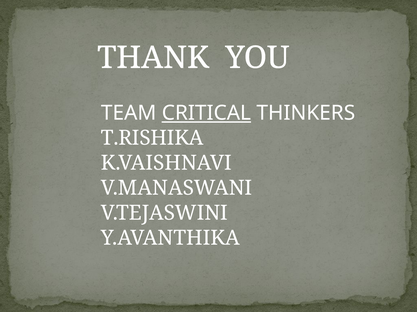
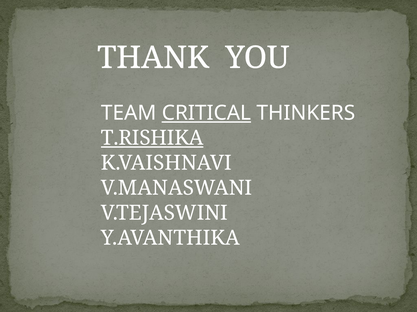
T.RISHIKA underline: none -> present
